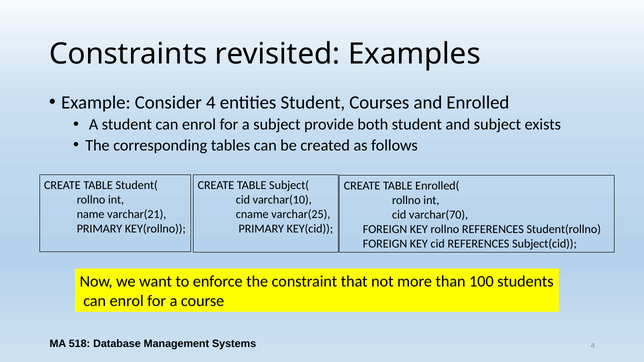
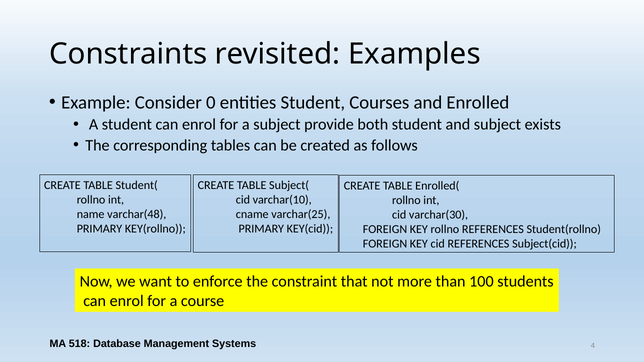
Consider 4: 4 -> 0
varchar(21: varchar(21 -> varchar(48
varchar(70: varchar(70 -> varchar(30
